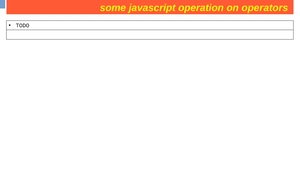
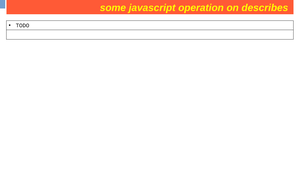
operators: operators -> describes
